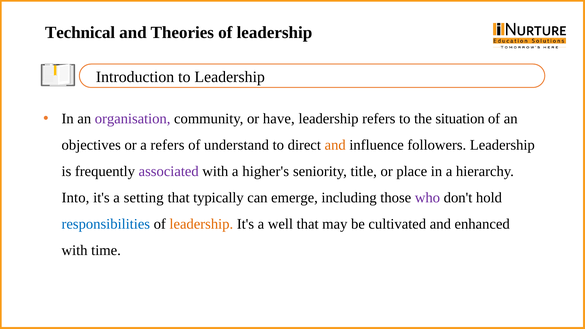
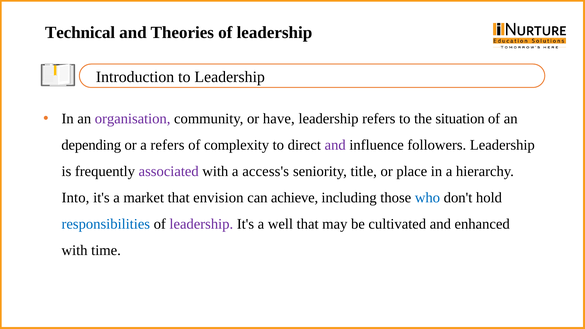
objectives: objectives -> depending
understand: understand -> complexity
and at (335, 145) colour: orange -> purple
higher's: higher's -> access's
setting: setting -> market
typically: typically -> envision
emerge: emerge -> achieve
who colour: purple -> blue
leadership at (201, 224) colour: orange -> purple
